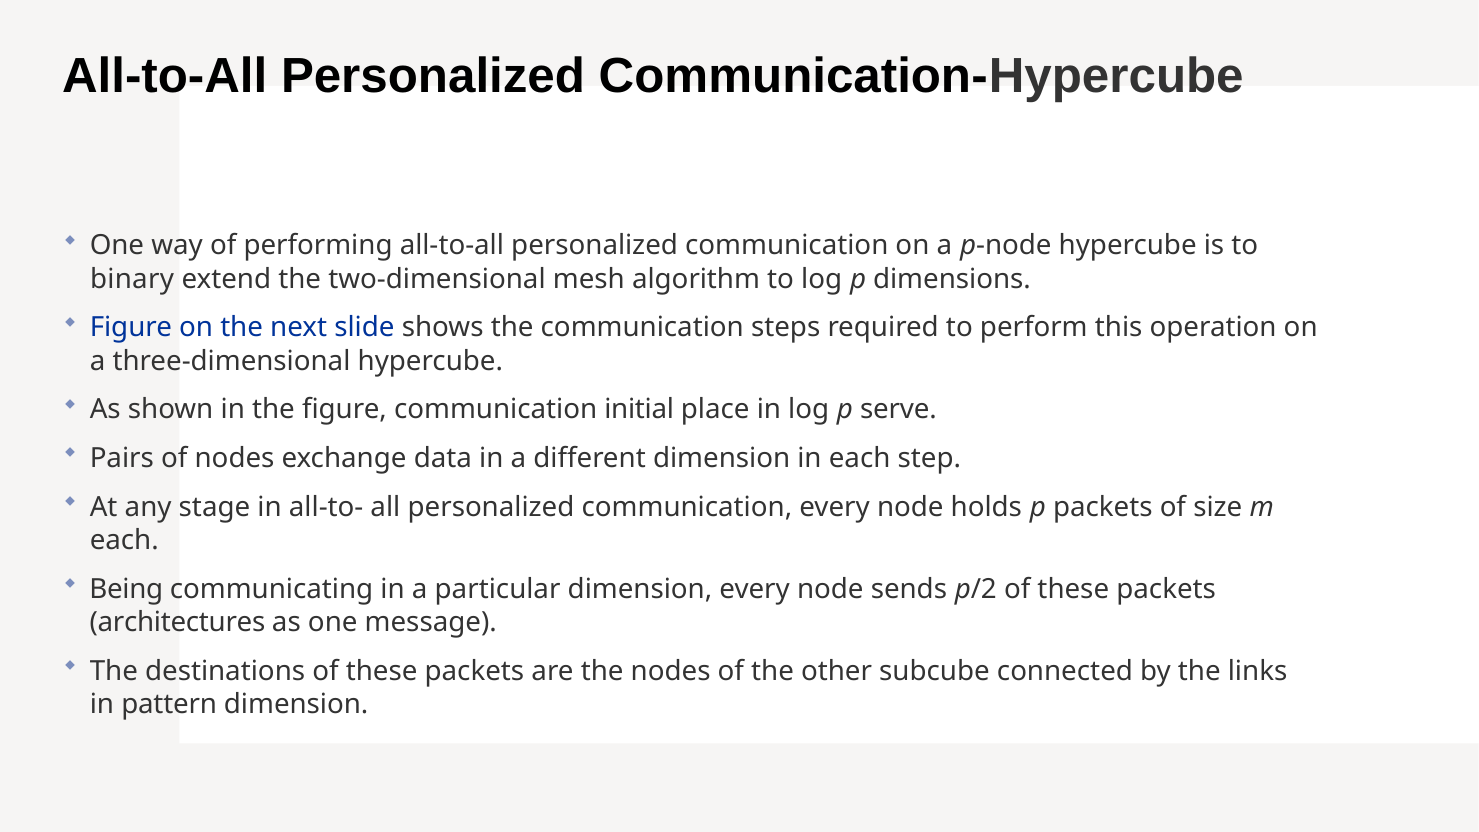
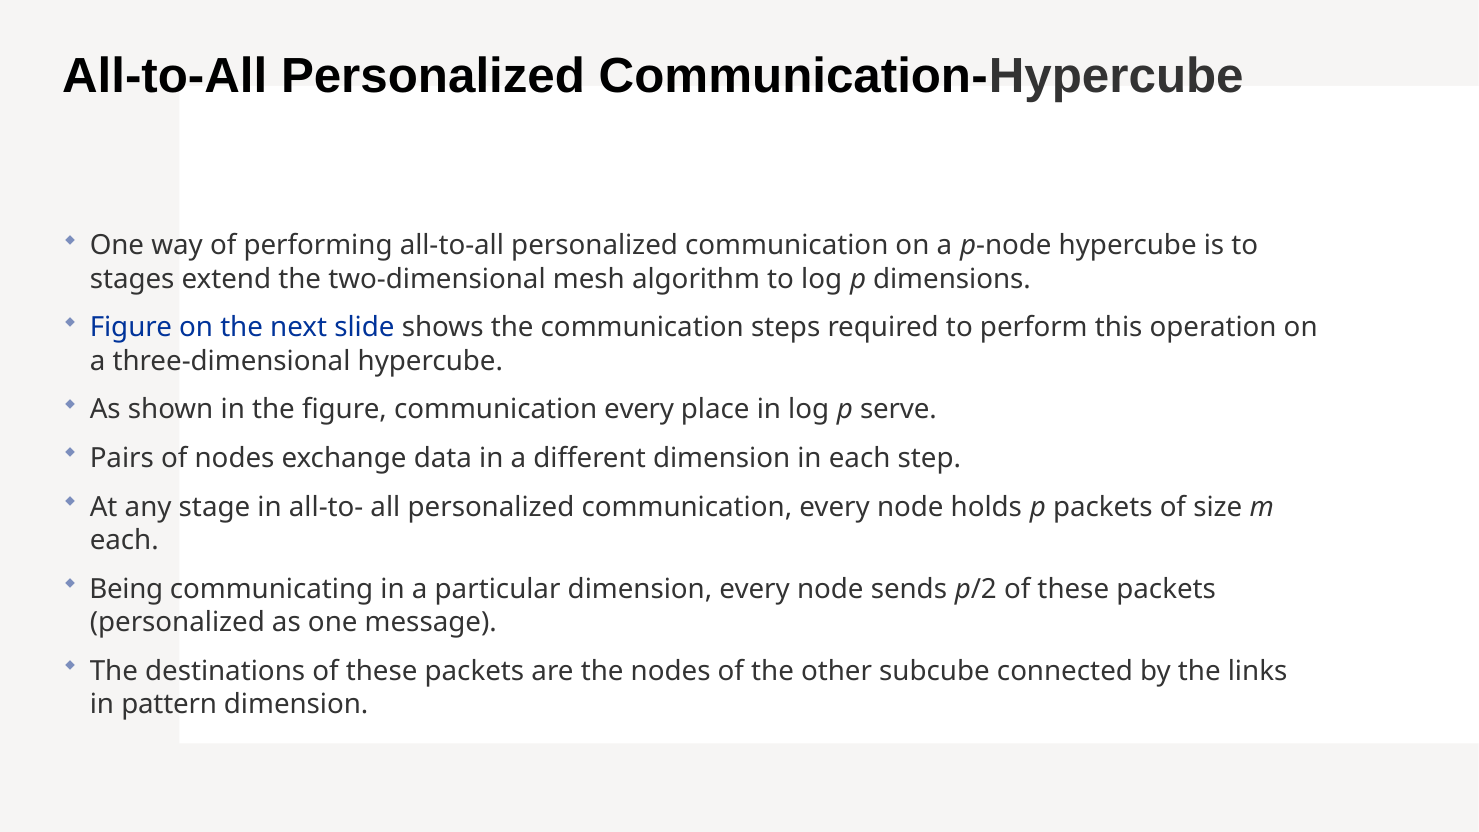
binary: binary -> stages
figure communication initial: initial -> every
architectures at (177, 622): architectures -> personalized
